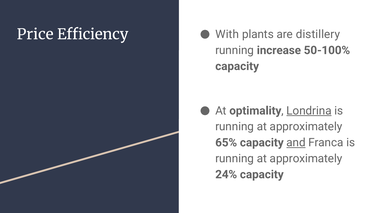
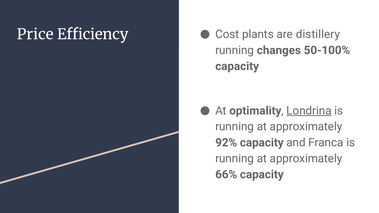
With: With -> Cost
increase: increase -> changes
65%: 65% -> 92%
and underline: present -> none
24%: 24% -> 66%
